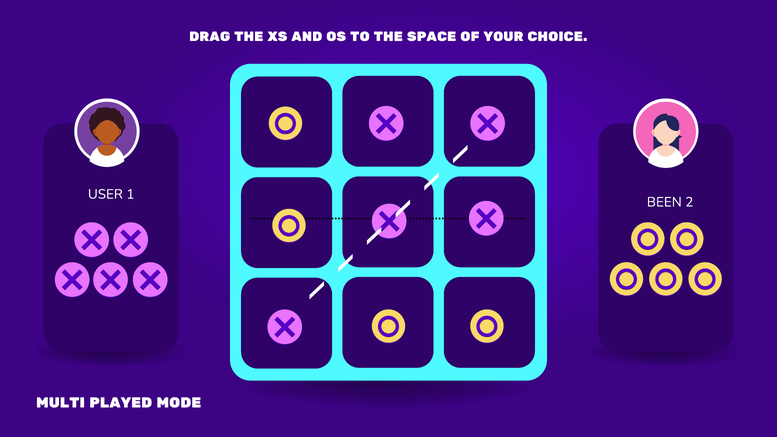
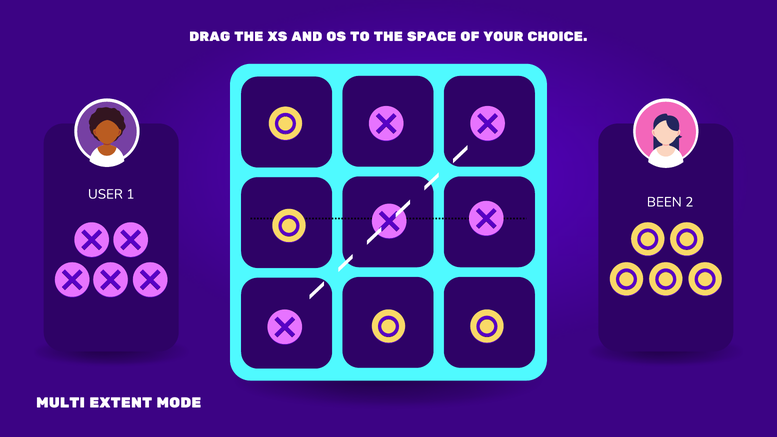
PLAYED: PLAYED -> EXTENT
